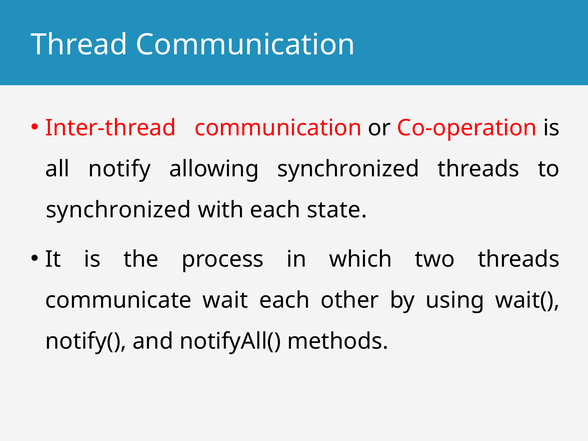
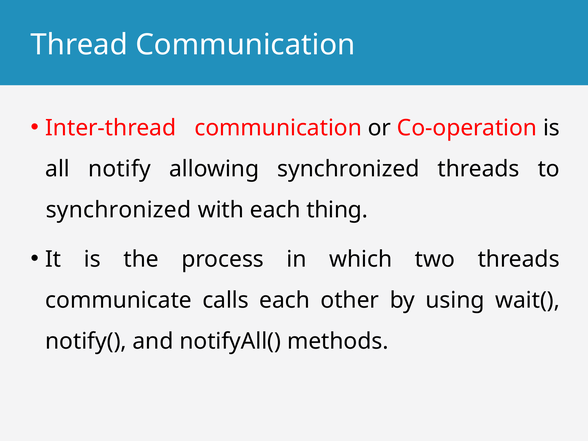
state: state -> thing
wait: wait -> calls
